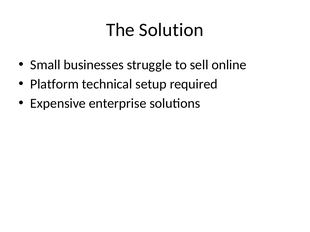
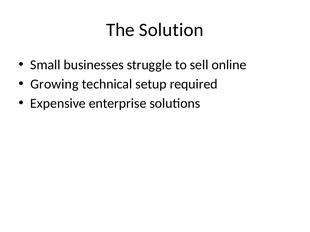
Platform: Platform -> Growing
